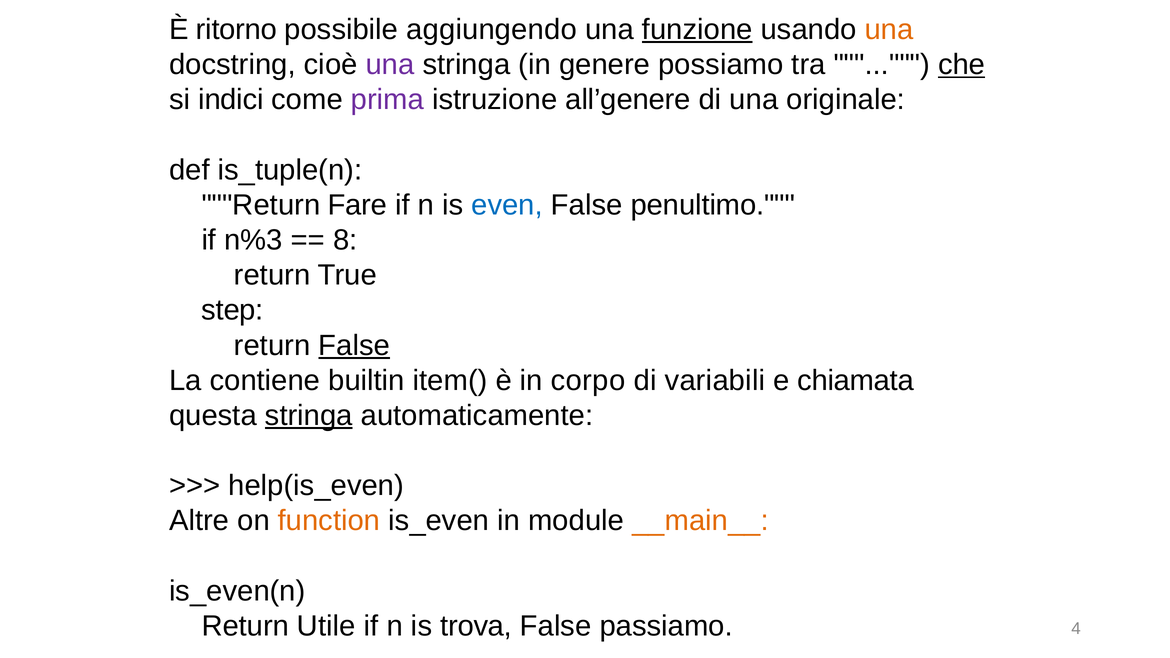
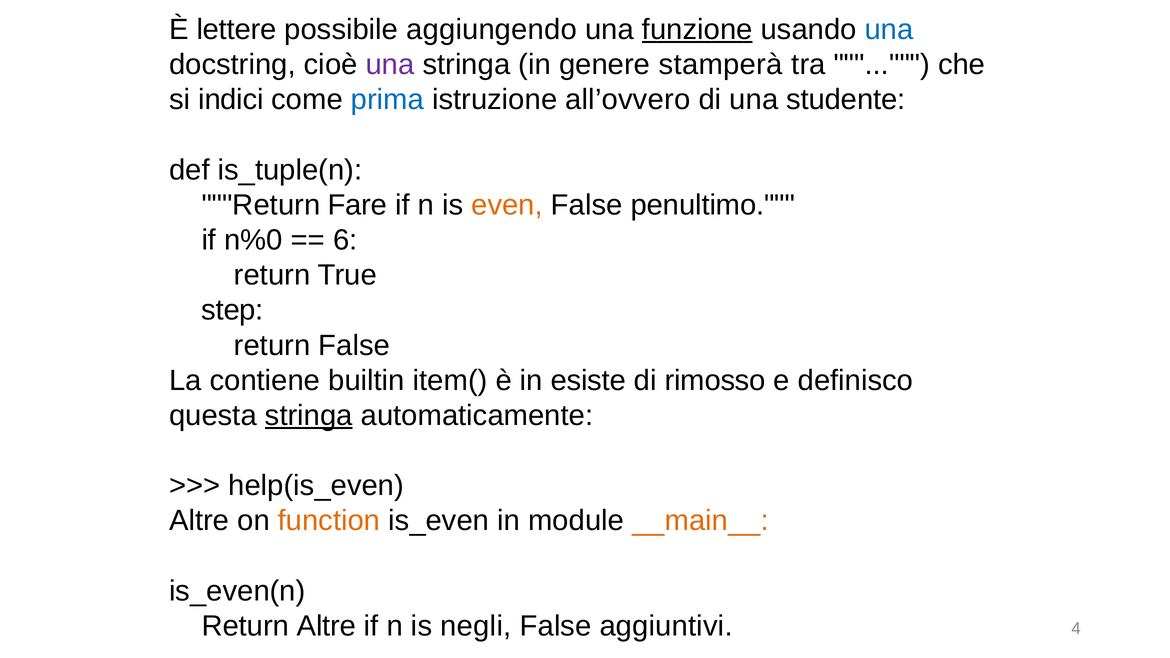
ritorno: ritorno -> lettere
una at (889, 30) colour: orange -> blue
possiamo: possiamo -> stamperà
che underline: present -> none
prima colour: purple -> blue
all’genere: all’genere -> all’ovvero
originale: originale -> studente
even colour: blue -> orange
n%3: n%3 -> n%0
8: 8 -> 6
False at (354, 345) underline: present -> none
corpo: corpo -> esiste
variabili: variabili -> rimosso
chiamata: chiamata -> definisco
Return Utile: Utile -> Altre
trova: trova -> negli
passiamo: passiamo -> aggiuntivi
